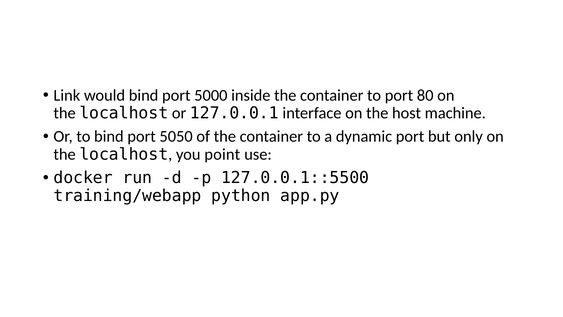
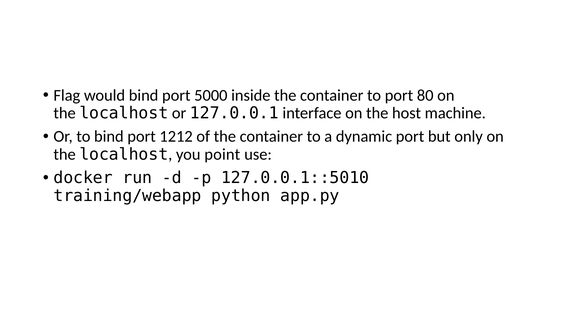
Link: Link -> Flag
5050: 5050 -> 1212
127.0.0.1::5500: 127.0.0.1::5500 -> 127.0.0.1::5010
